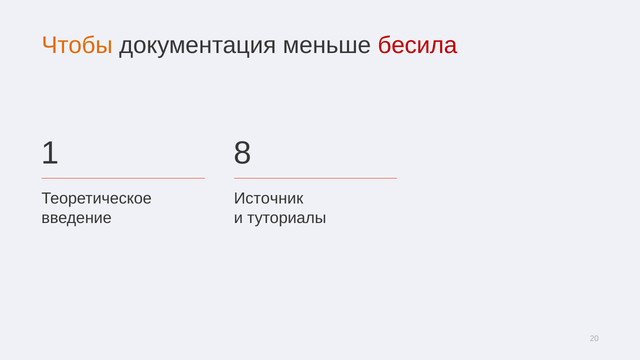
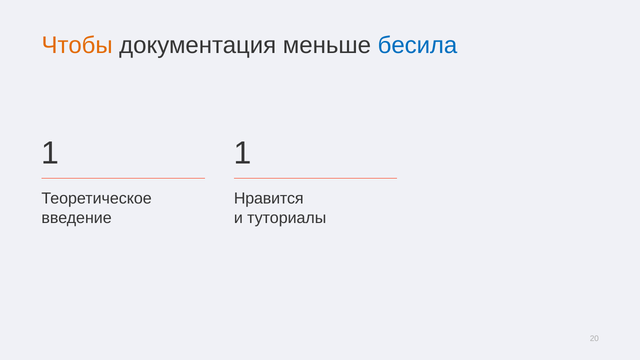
бесила colour: red -> blue
1 8: 8 -> 1
Источник: Источник -> Нравится
